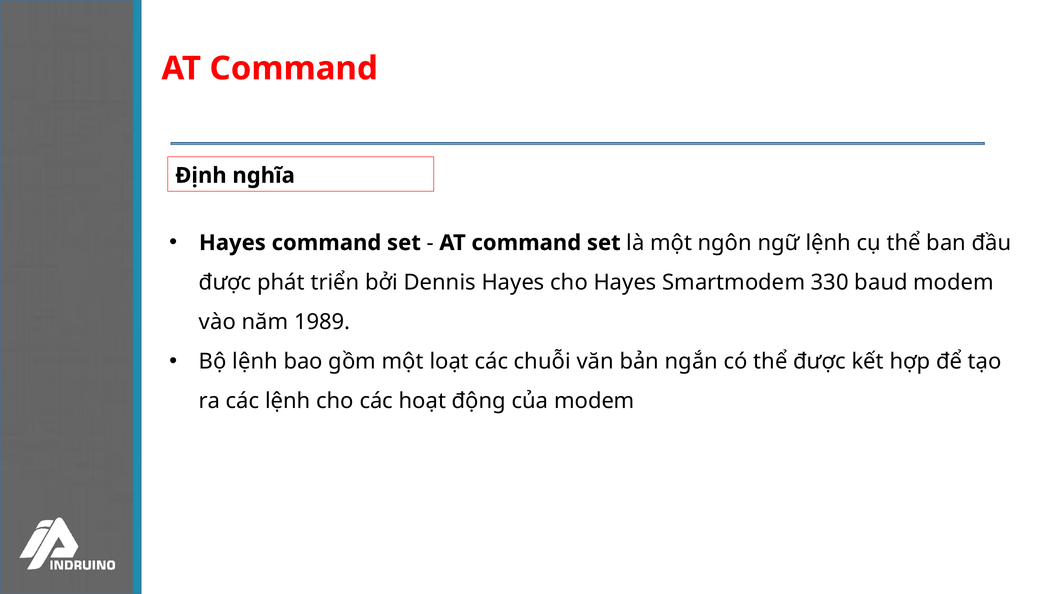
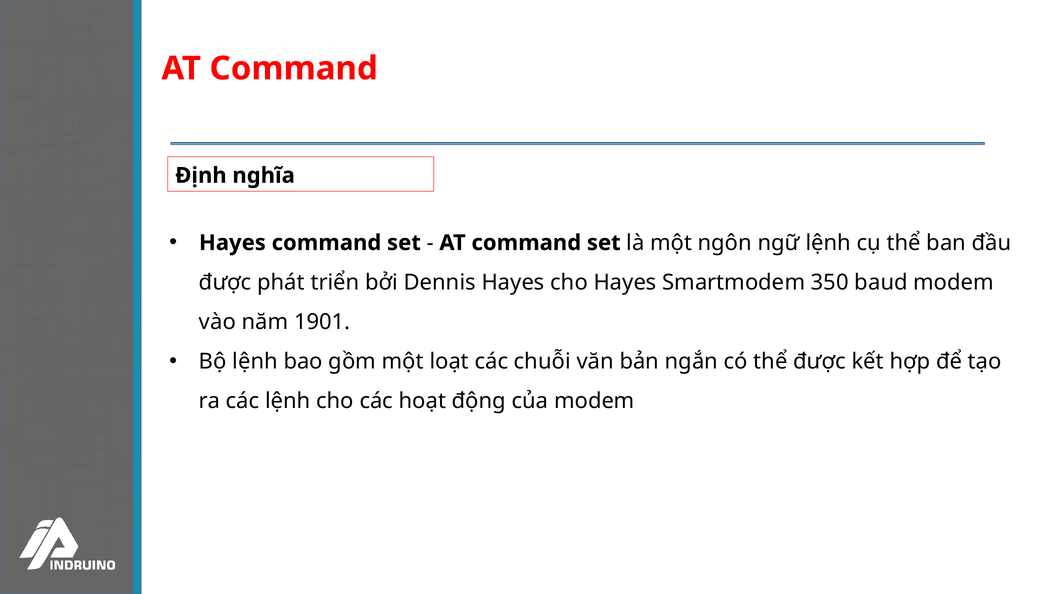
330: 330 -> 350
1989: 1989 -> 1901
